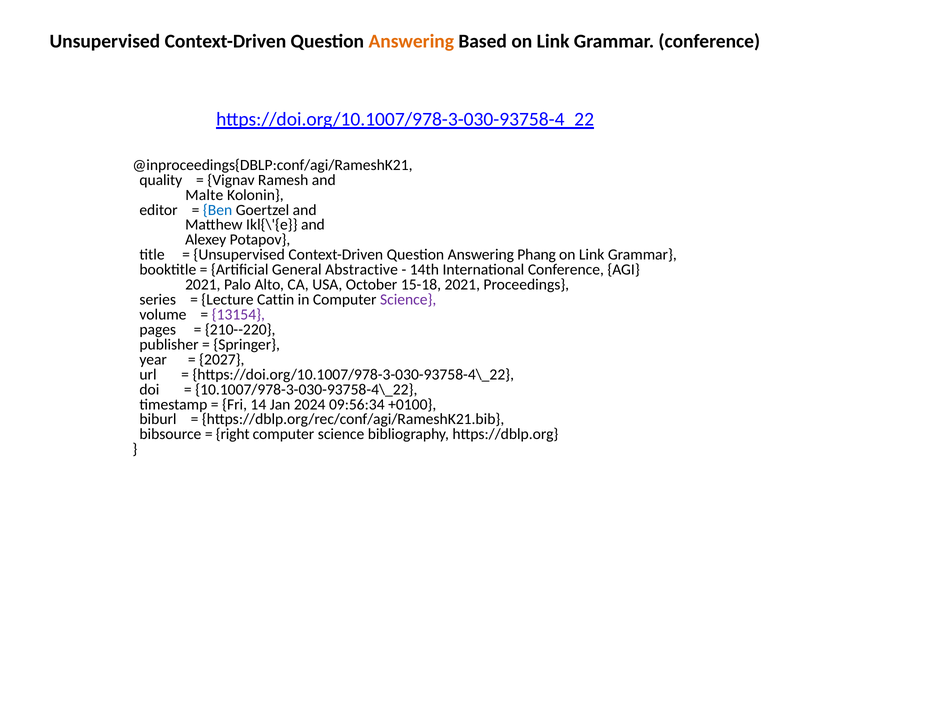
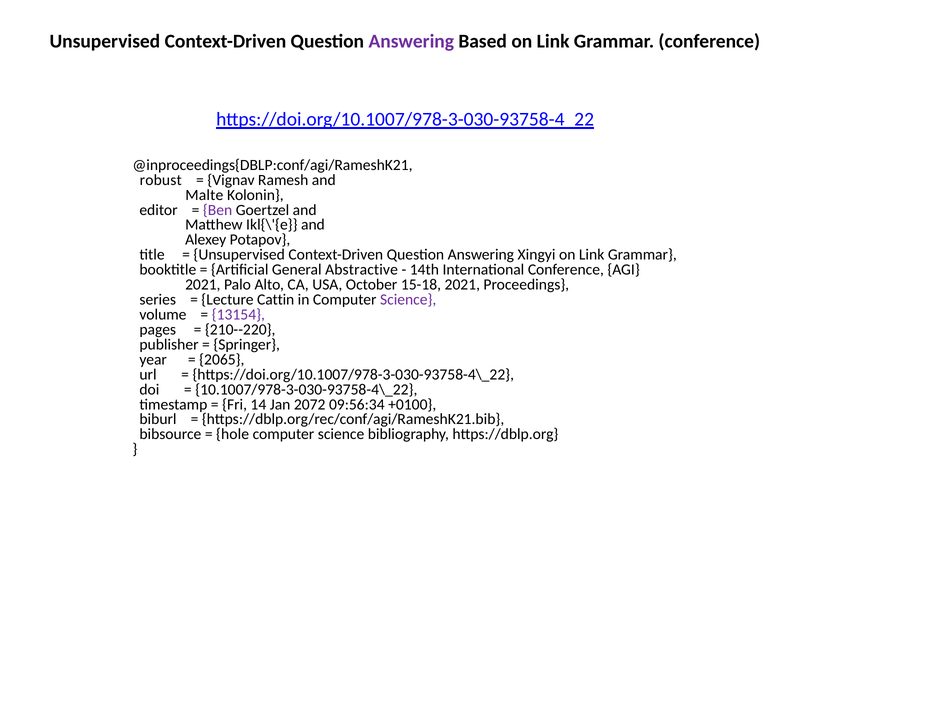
Answering at (411, 41) colour: orange -> purple
quality: quality -> robust
Ben colour: blue -> purple
Phang: Phang -> Xingyi
2027: 2027 -> 2065
2024: 2024 -> 2072
right: right -> hole
